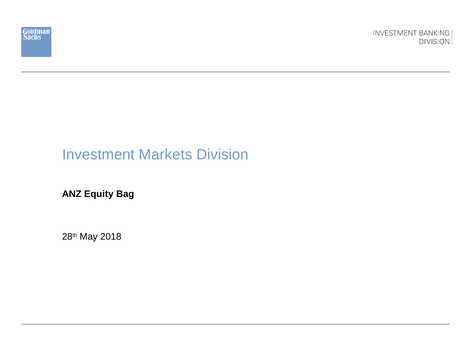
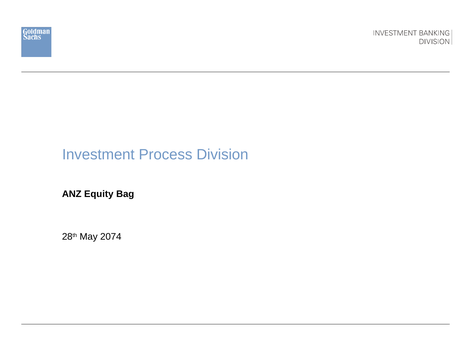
Markets: Markets -> Process
2018: 2018 -> 2074
